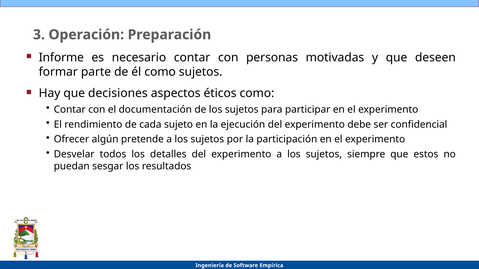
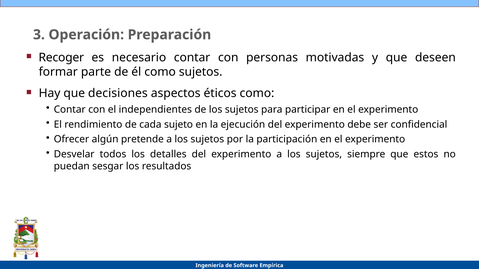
Informe: Informe -> Recoger
documentación: documentación -> independientes
